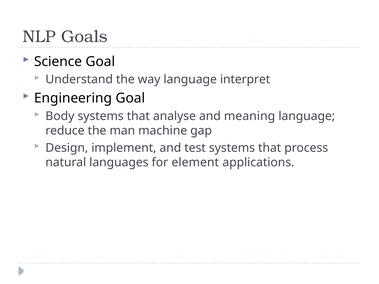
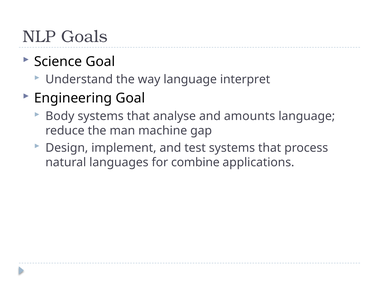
meaning: meaning -> amounts
element: element -> combine
